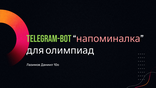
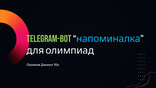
напоминалка colour: pink -> light blue
